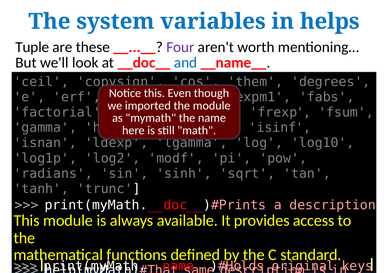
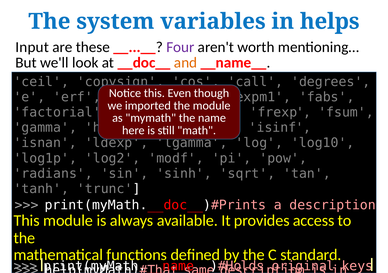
Tuple: Tuple -> Input
and at (186, 63) colour: blue -> orange
them: them -> call
